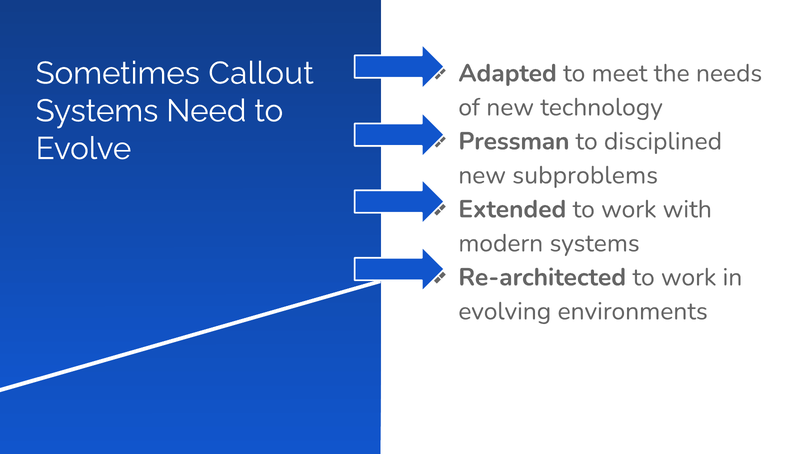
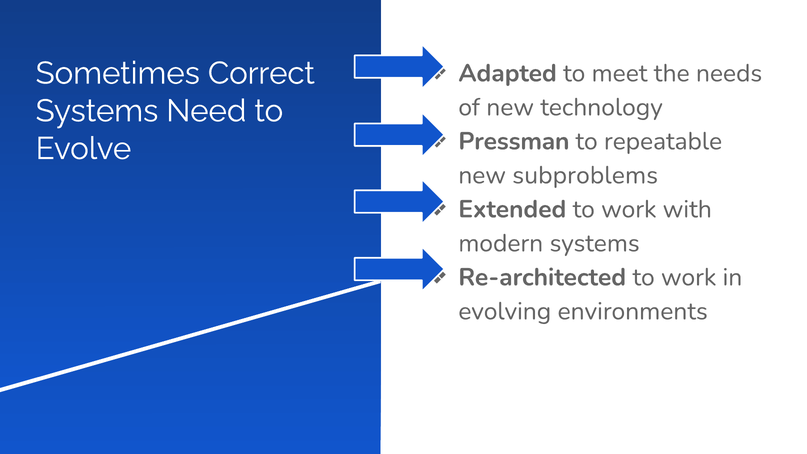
Callout: Callout -> Correct
disciplined: disciplined -> repeatable
